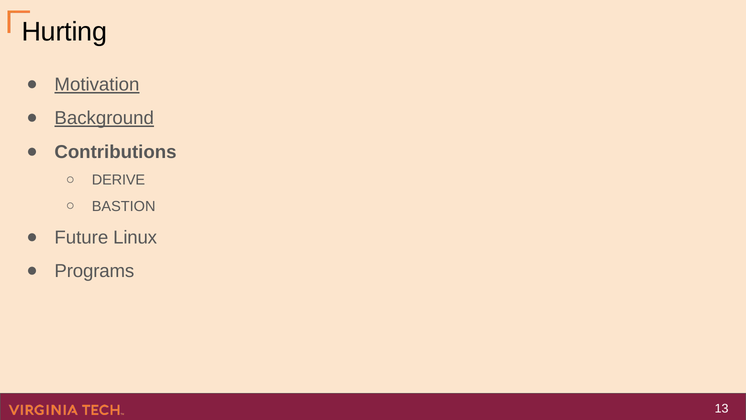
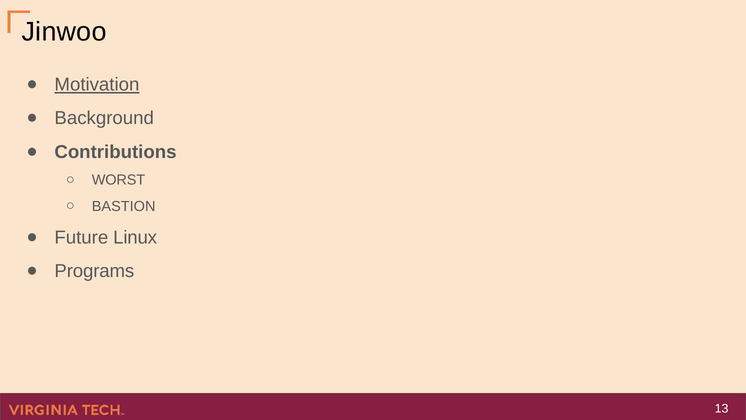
Hurting: Hurting -> Jinwoo
Background underline: present -> none
DERIVE: DERIVE -> WORST
